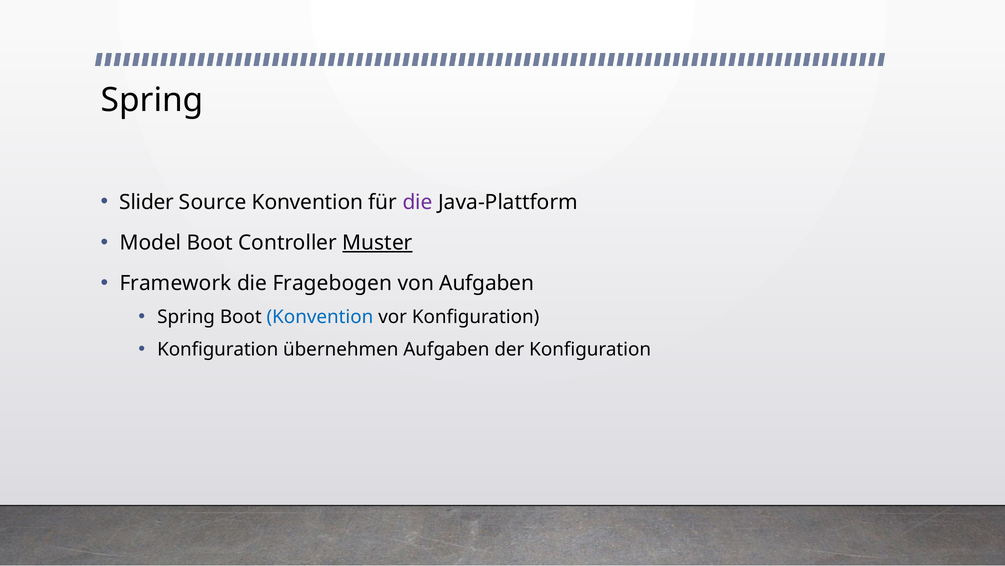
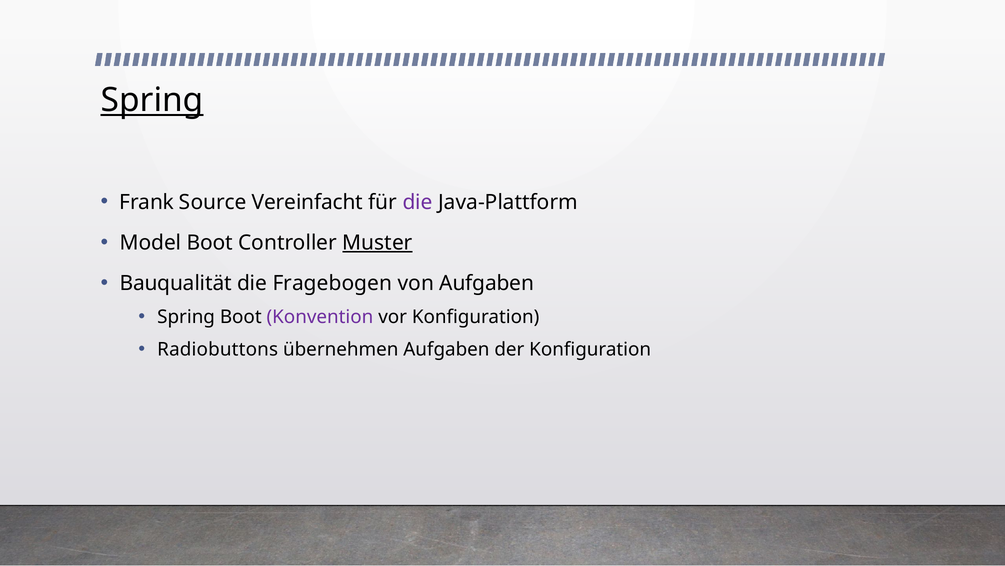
Spring at (152, 100) underline: none -> present
Slider: Slider -> Frank
Source Konvention: Konvention -> Vereinfacht
Framework: Framework -> Bauqualität
Konvention at (320, 317) colour: blue -> purple
Konfiguration at (218, 349): Konfiguration -> Radiobuttons
